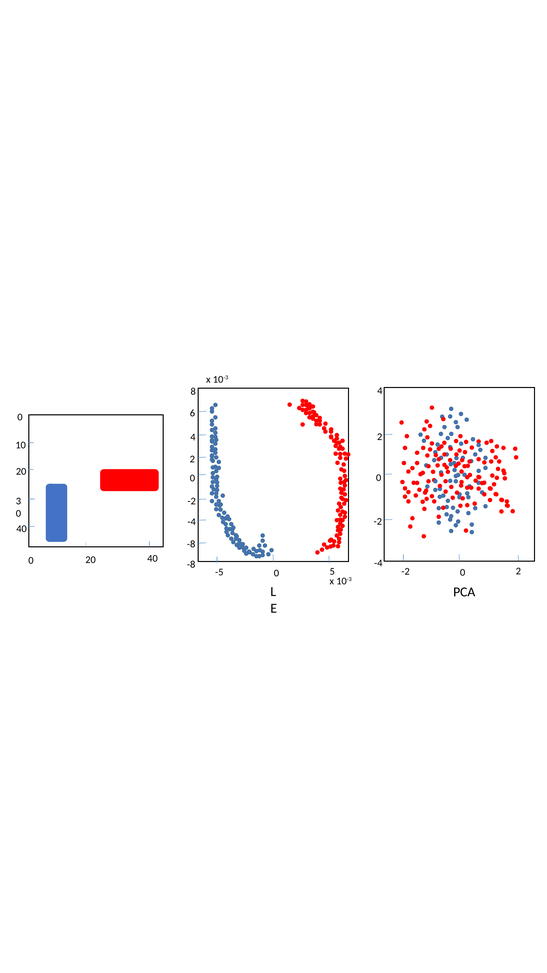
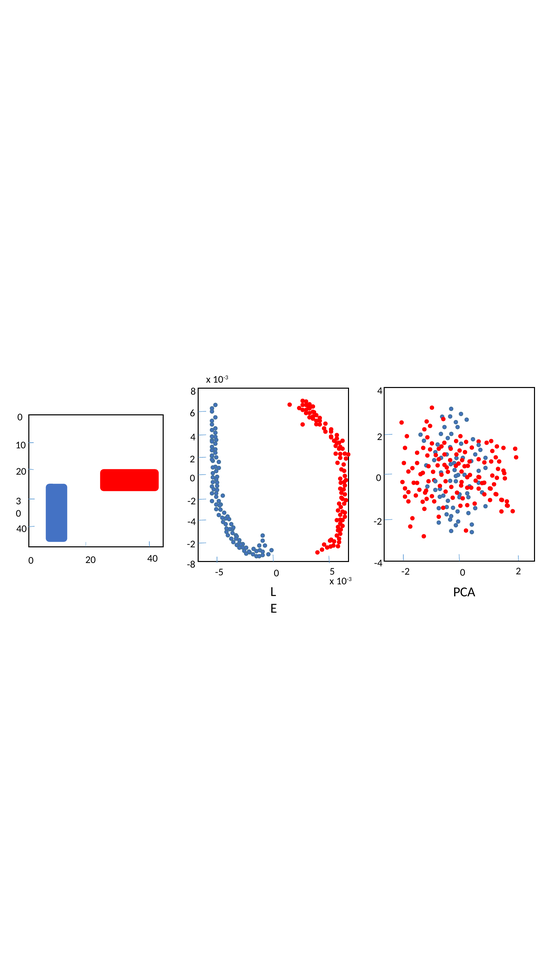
-8 at (191, 544): -8 -> -2
